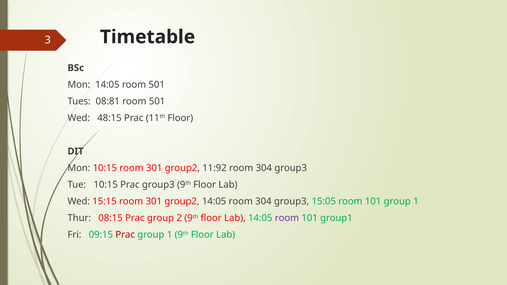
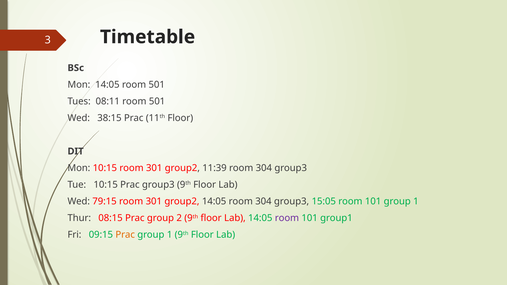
08:81: 08:81 -> 08:11
48:15: 48:15 -> 38:15
11:92: 11:92 -> 11:39
15:15: 15:15 -> 79:15
Prac at (125, 235) colour: red -> orange
